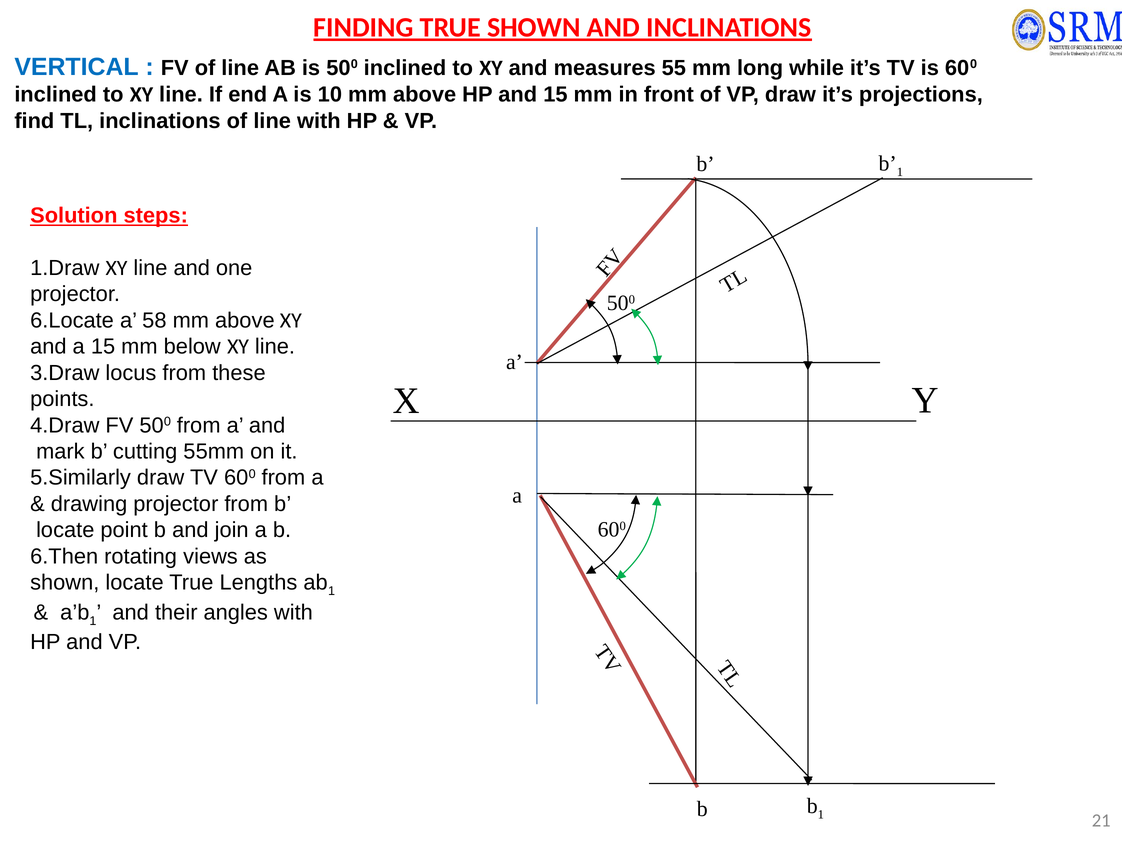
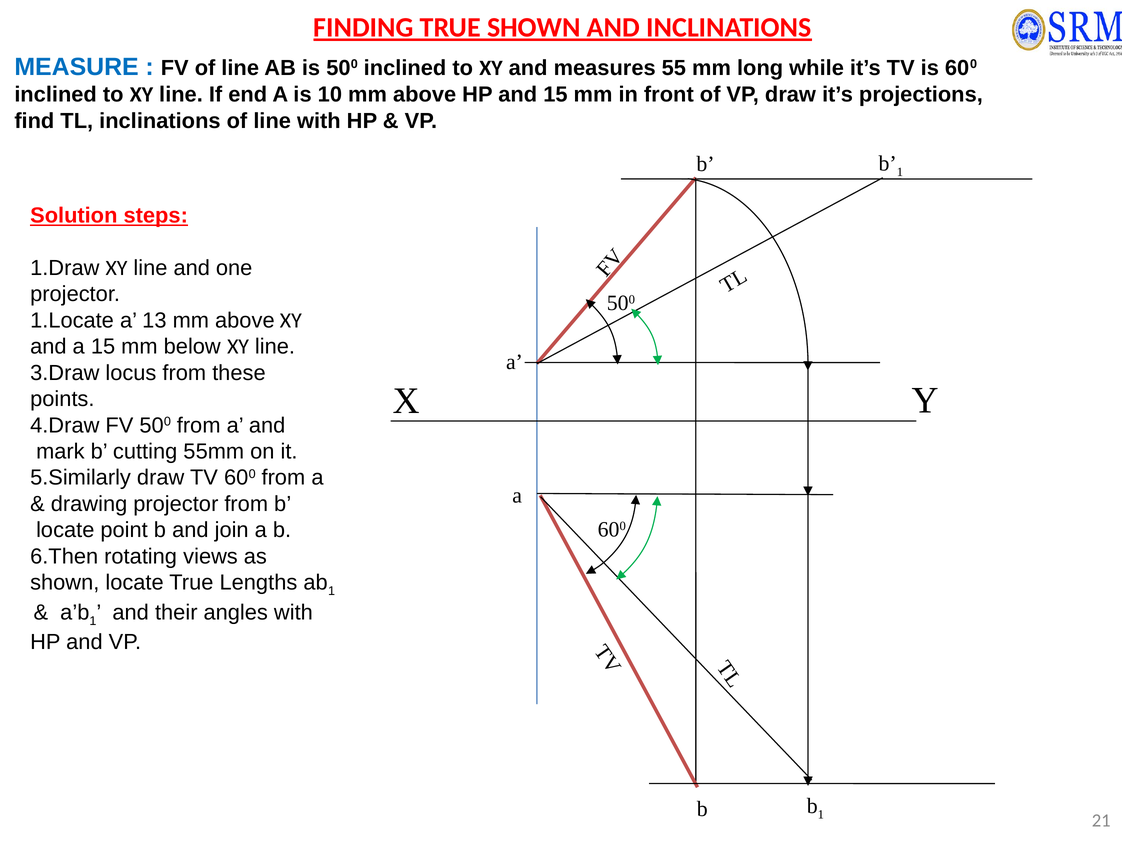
VERTICAL: VERTICAL -> MEASURE
6.Locate: 6.Locate -> 1.Locate
58: 58 -> 13
